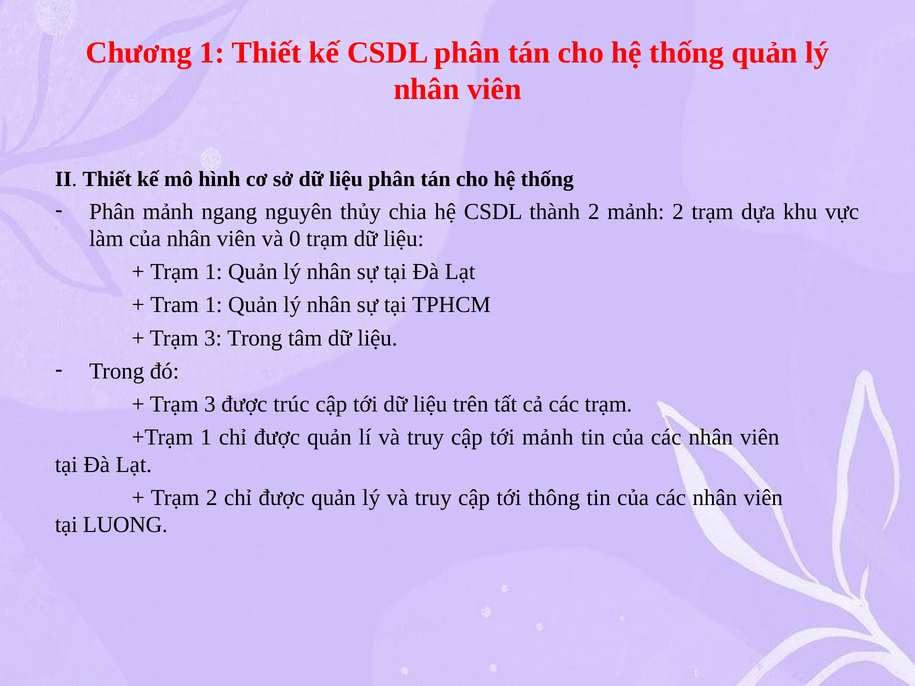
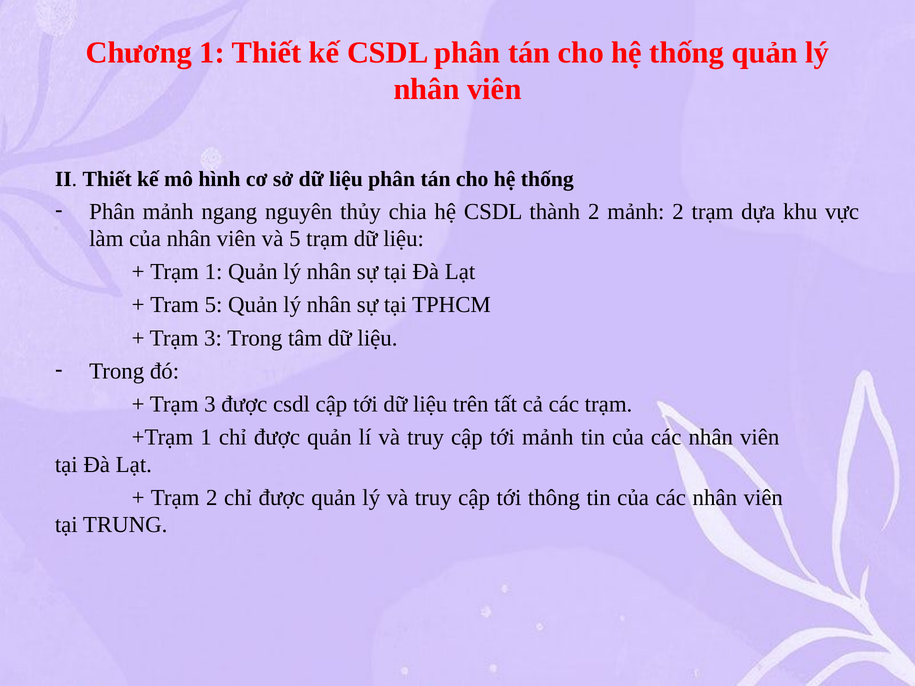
và 0: 0 -> 5
Tram 1: 1 -> 5
được trúc: trúc -> csdl
LUONG: LUONG -> TRUNG
